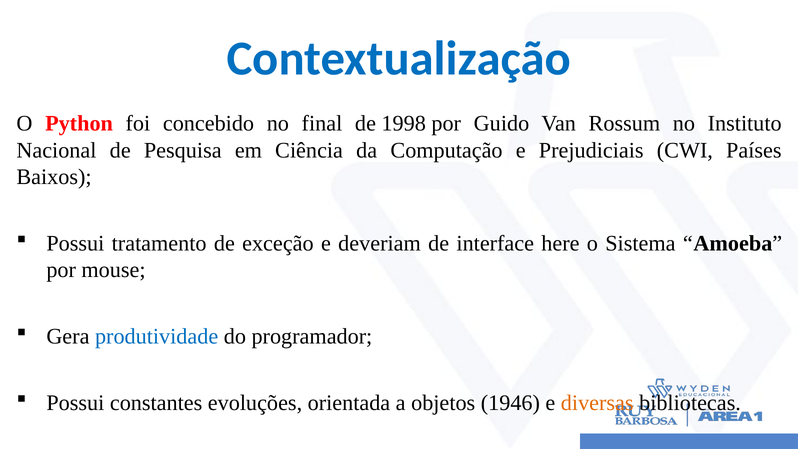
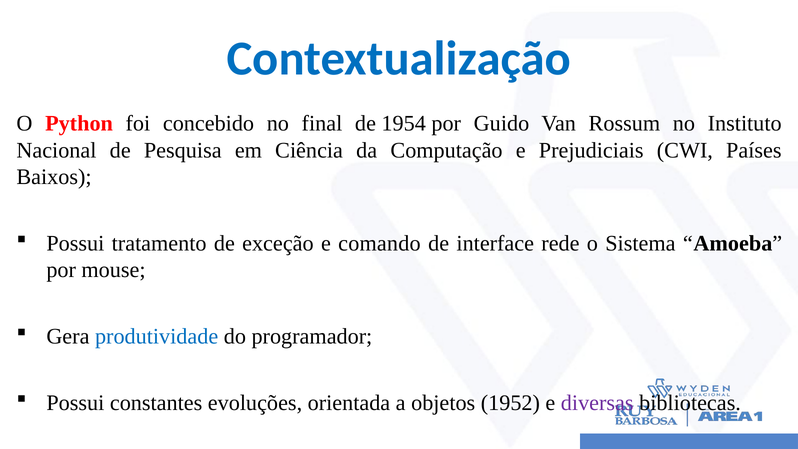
1998: 1998 -> 1954
deveriam: deveriam -> comando
here: here -> rede
1946: 1946 -> 1952
diversas colour: orange -> purple
